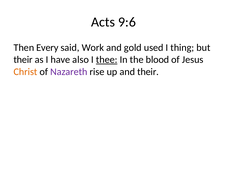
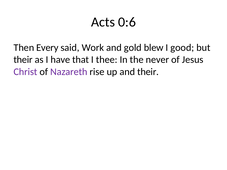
9:6: 9:6 -> 0:6
used: used -> blew
thing: thing -> good
also: also -> that
thee underline: present -> none
blood: blood -> never
Christ colour: orange -> purple
